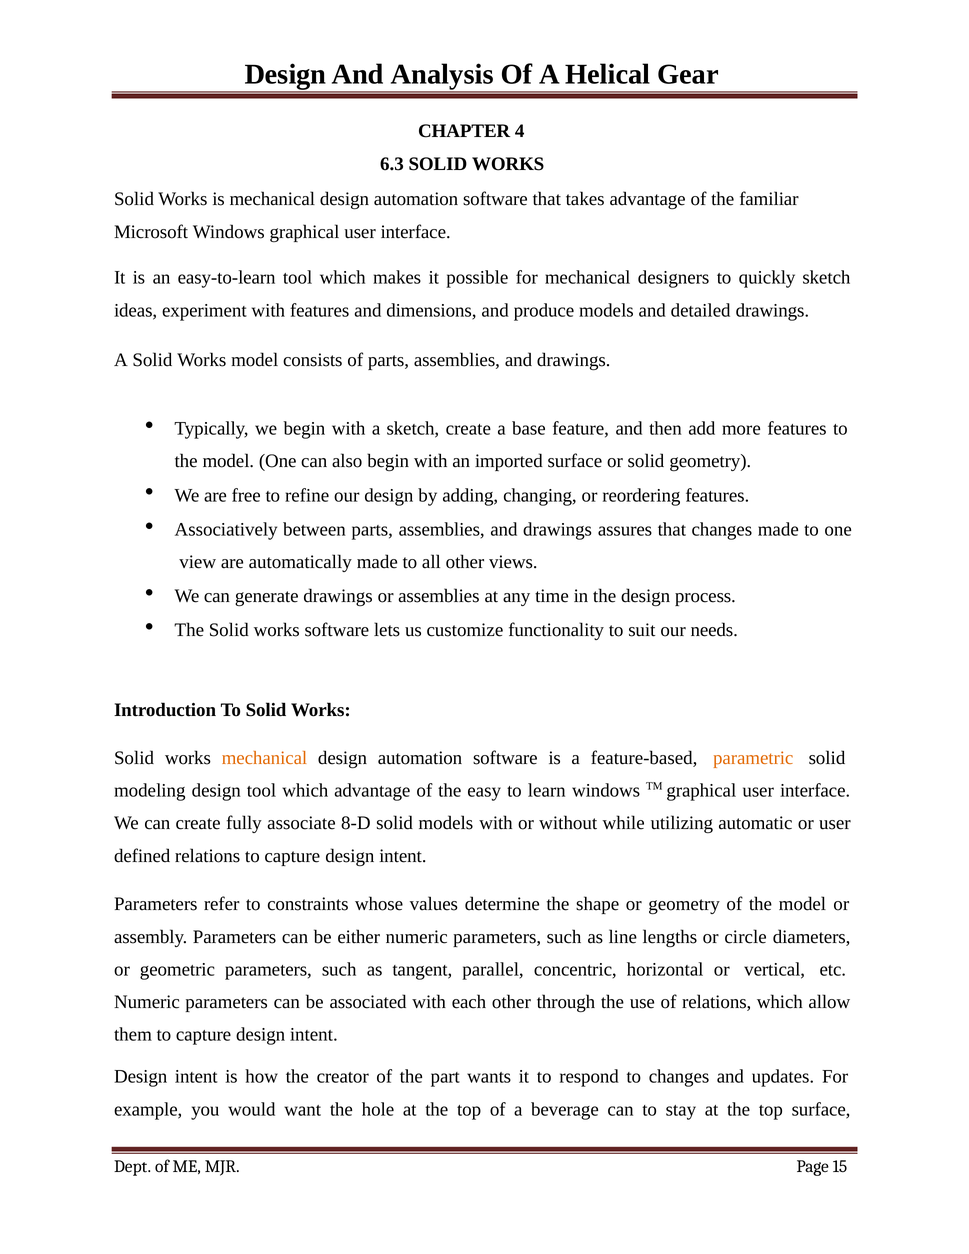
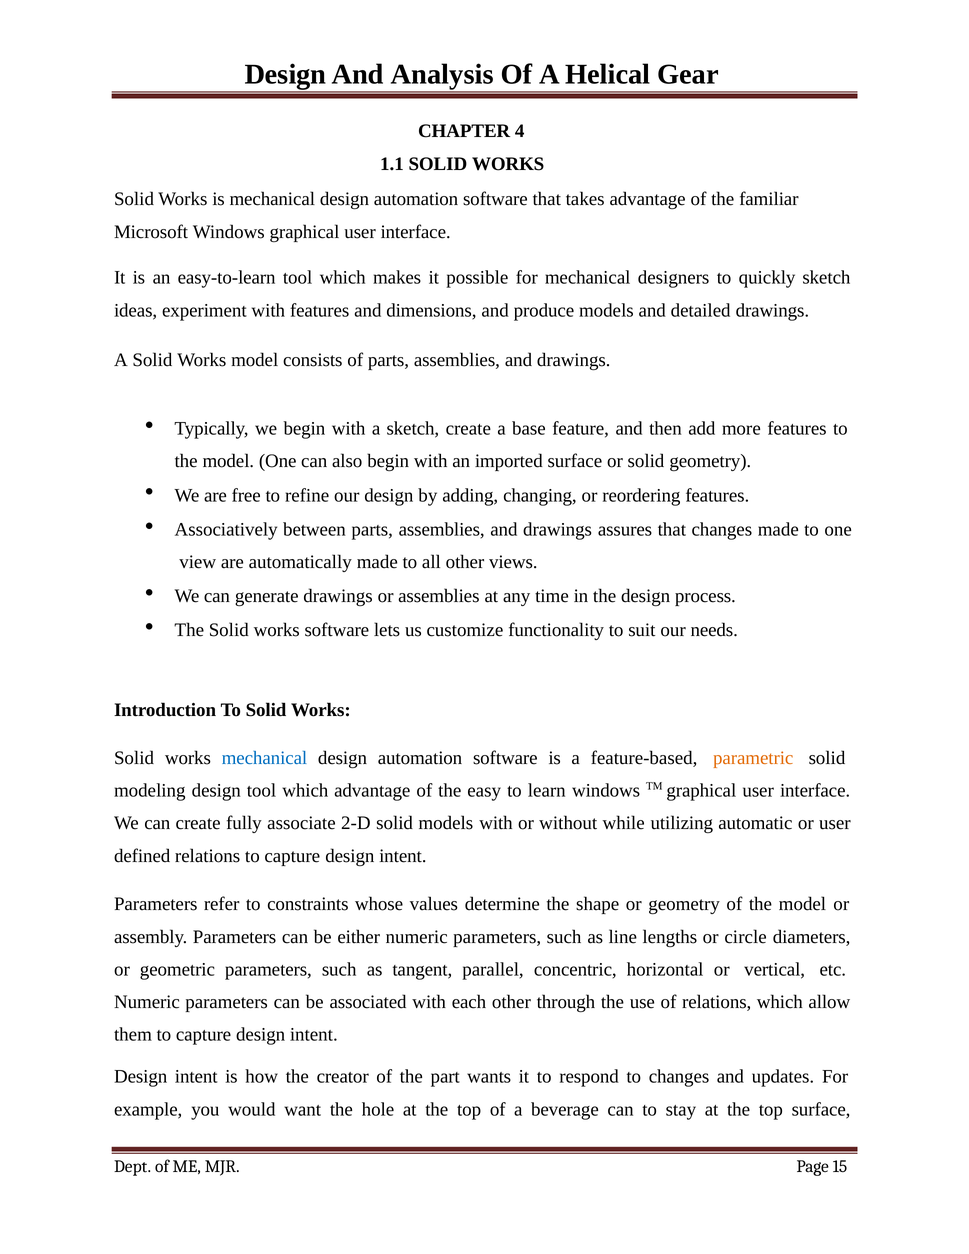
6.3: 6.3 -> 1.1
mechanical at (264, 758) colour: orange -> blue
8-D: 8-D -> 2-D
